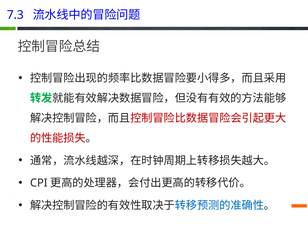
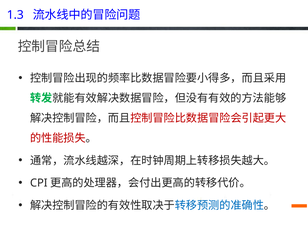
7.3: 7.3 -> 1.3
